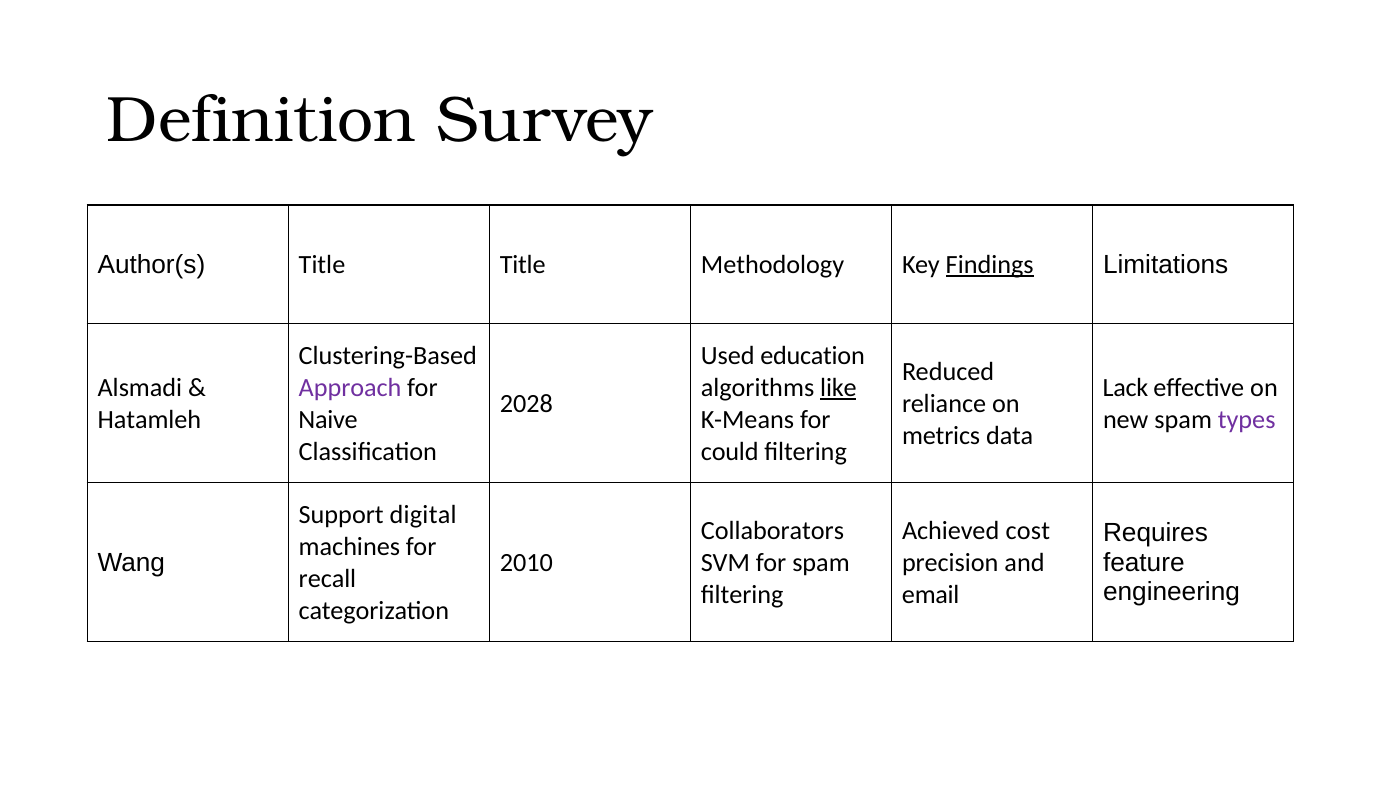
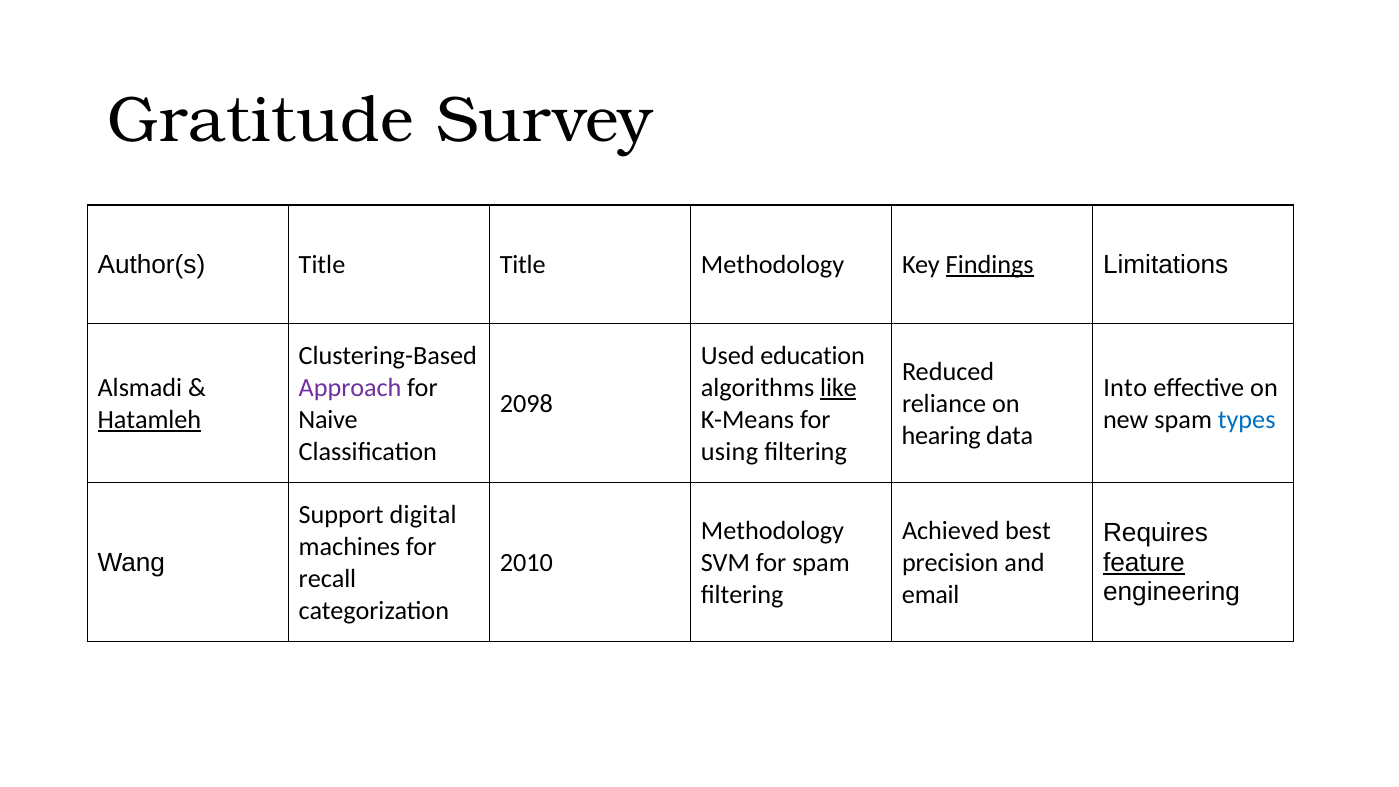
Definition: Definition -> Gratitude
Lack: Lack -> Into
2028: 2028 -> 2098
Hatamleh underline: none -> present
types colour: purple -> blue
metrics: metrics -> hearing
could: could -> using
Collaborators at (772, 530): Collaborators -> Methodology
cost: cost -> best
feature underline: none -> present
